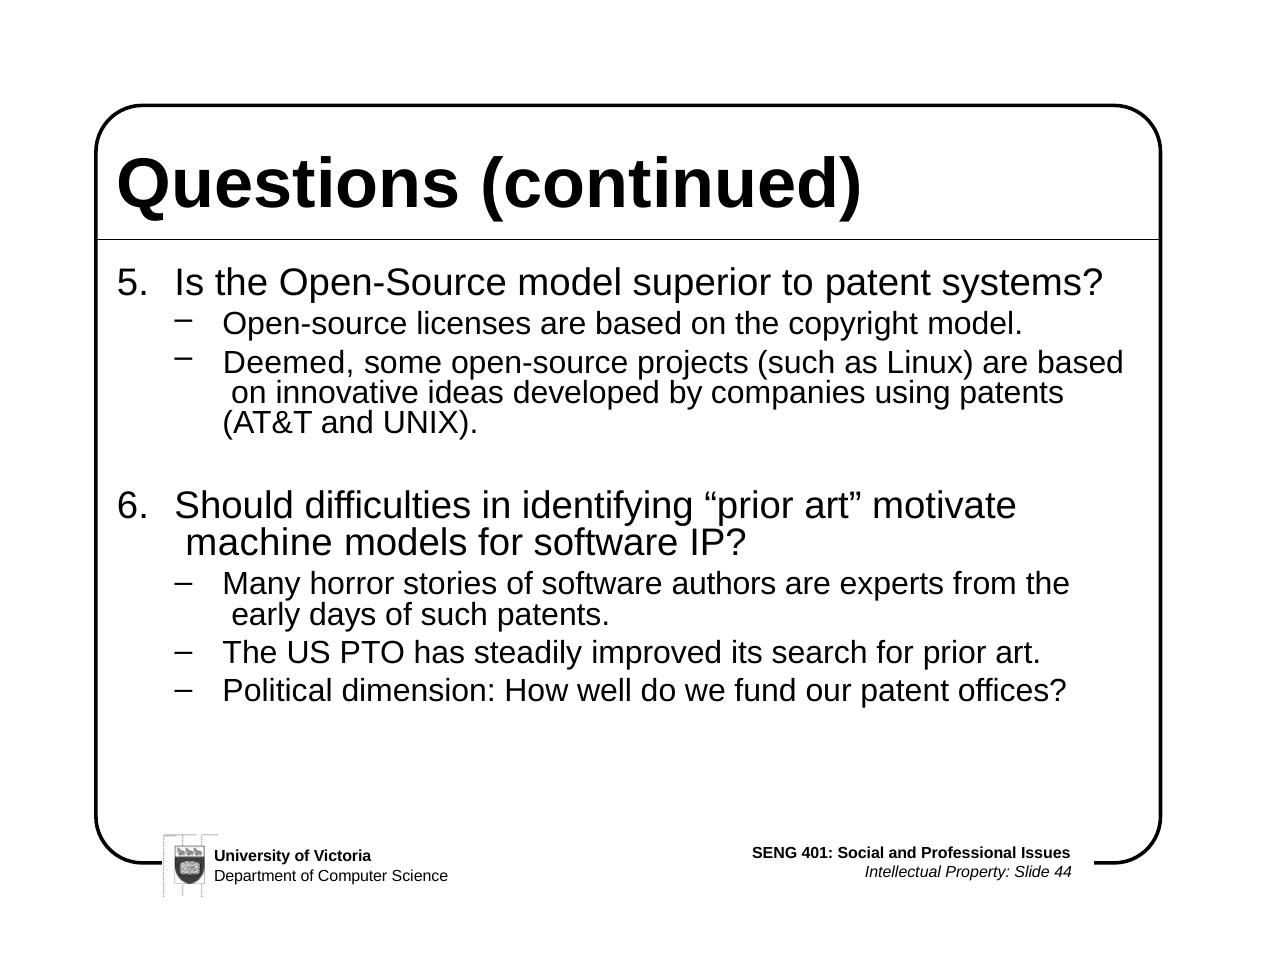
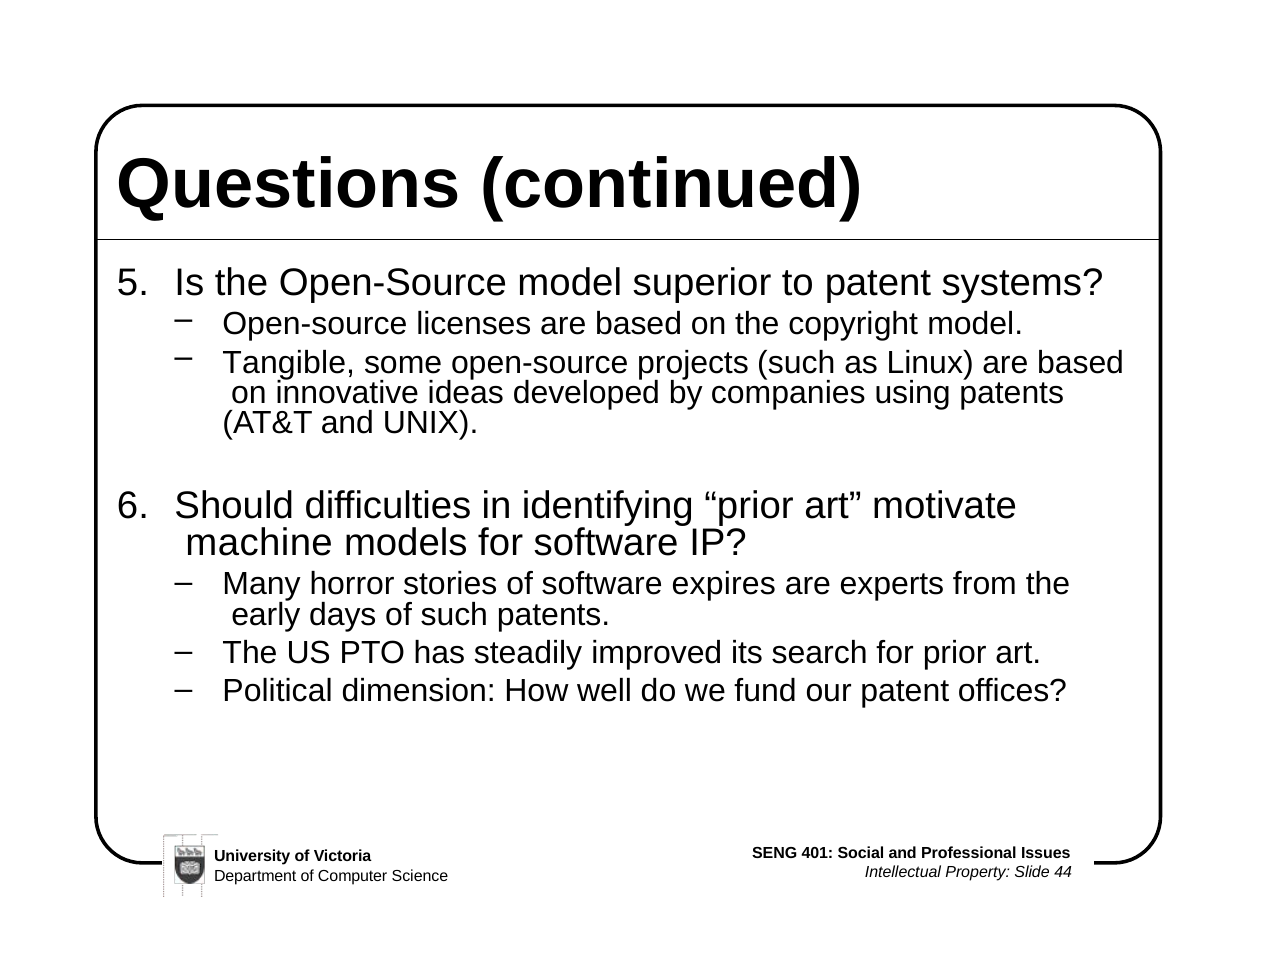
Deemed: Deemed -> Tangible
authors: authors -> expires
